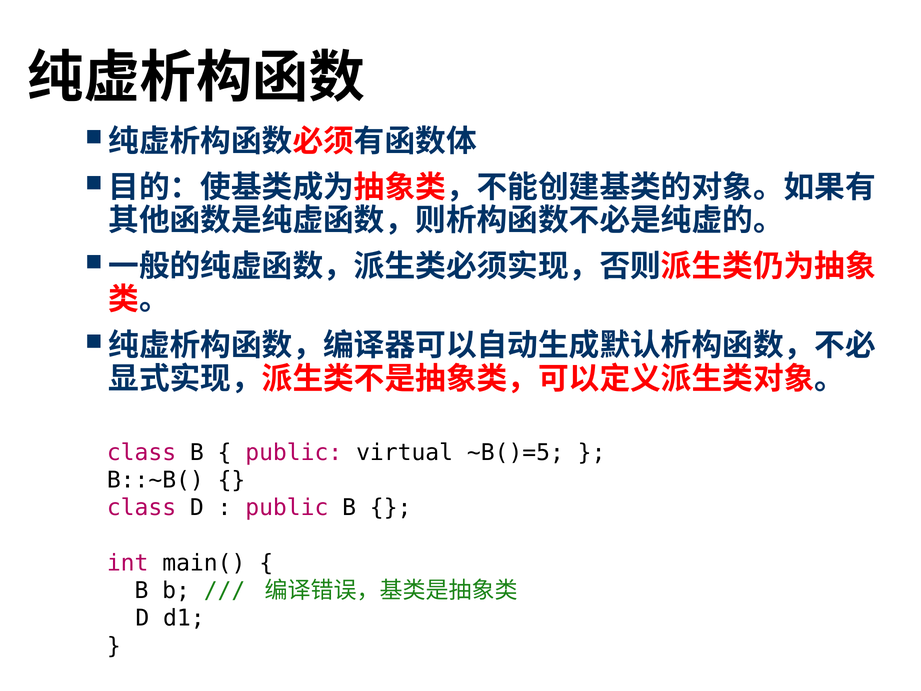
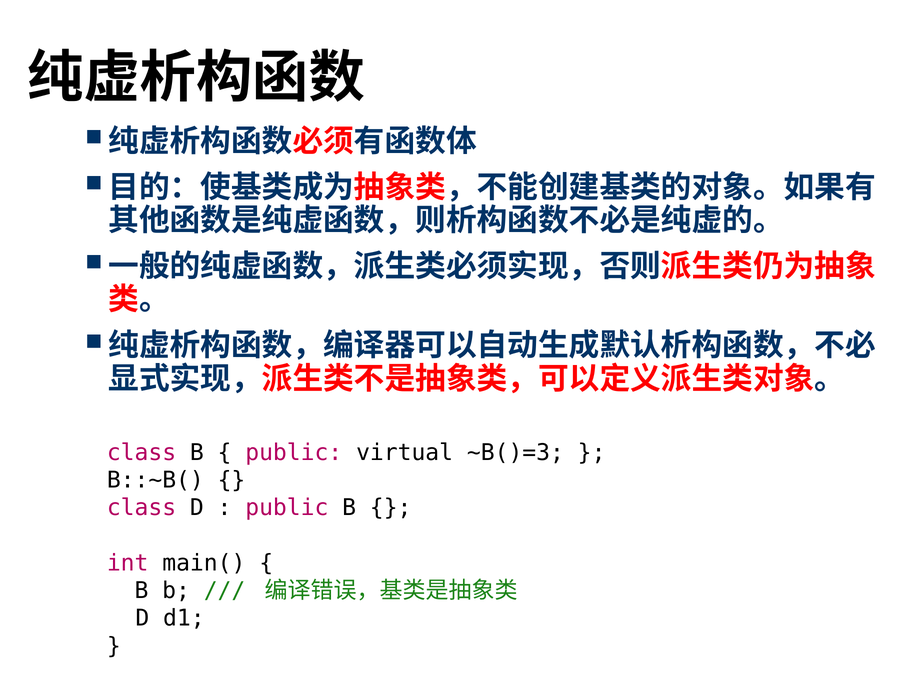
~B()=5: ~B()=5 -> ~B()=3
